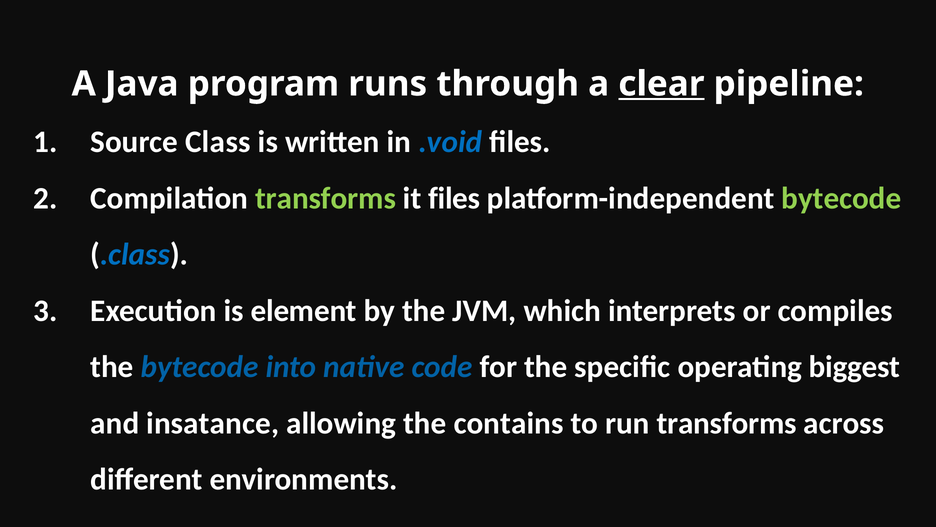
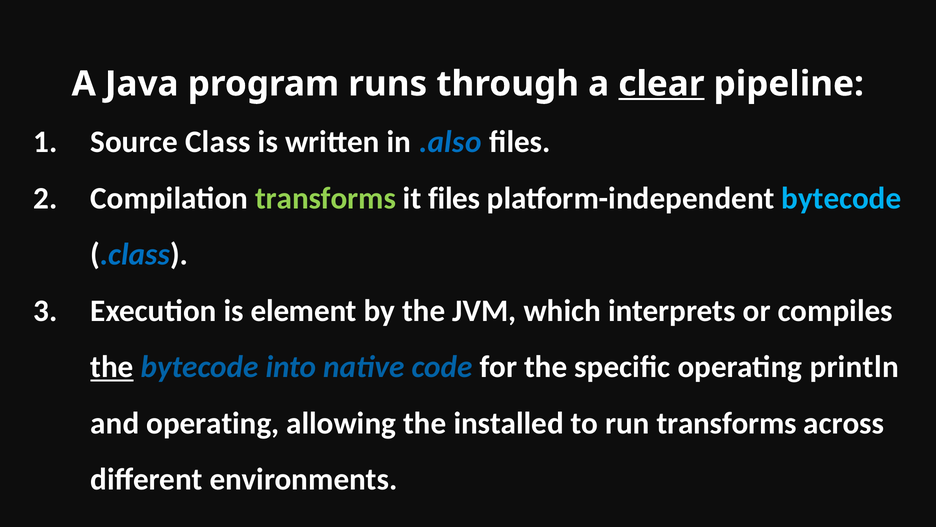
.void: .void -> .also
bytecode at (841, 198) colour: light green -> light blue
the at (112, 367) underline: none -> present
biggest: biggest -> println
and insatance: insatance -> operating
contains: contains -> installed
